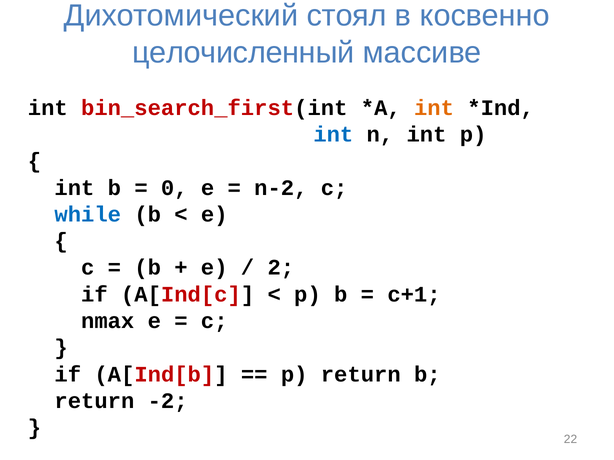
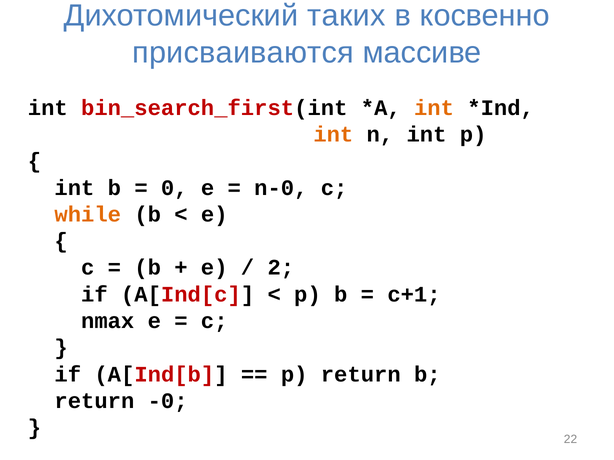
стоял: стоял -> таких
целочисленный: целочисленный -> присваиваются
int at (333, 135) colour: blue -> orange
n-2: n-2 -> n-0
while colour: blue -> orange
-2: -2 -> -0
